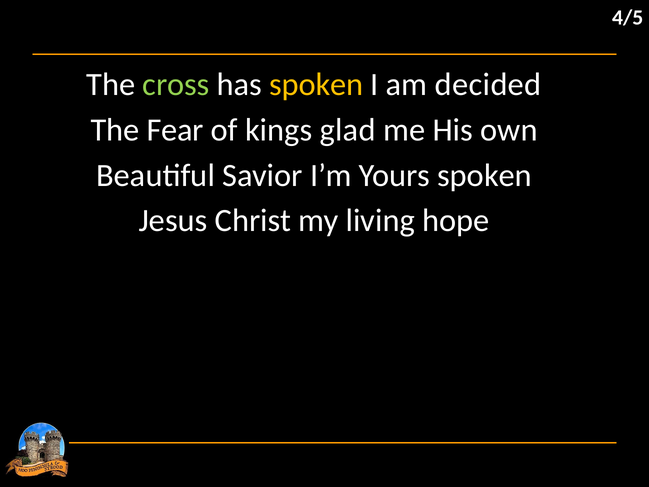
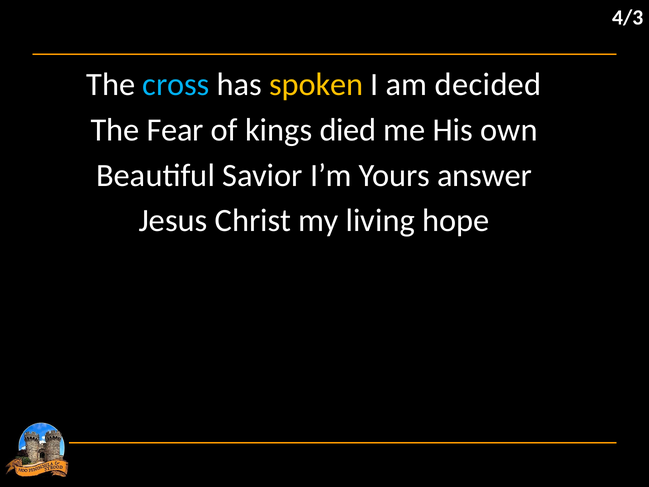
4/5: 4/5 -> 4/3
cross colour: light green -> light blue
glad: glad -> died
Yours spoken: spoken -> answer
